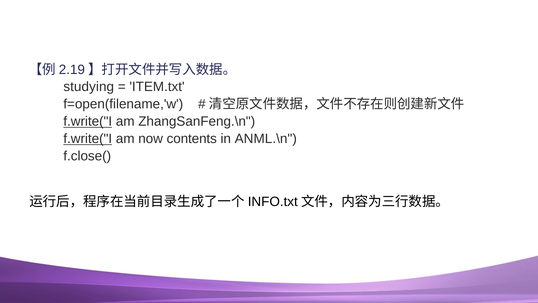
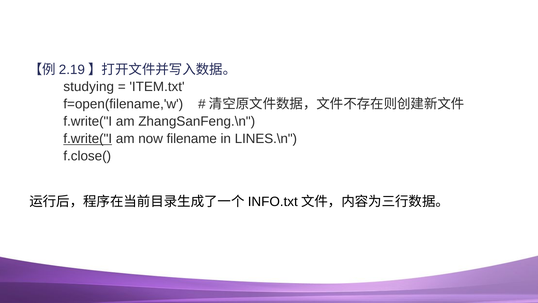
f.write("I at (88, 121) underline: present -> none
contents: contents -> filename
ANML.\n: ANML.\n -> LINES.\n
